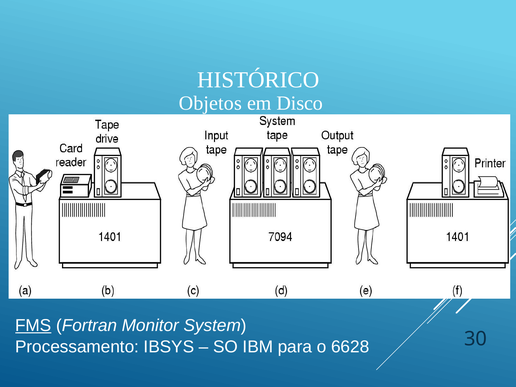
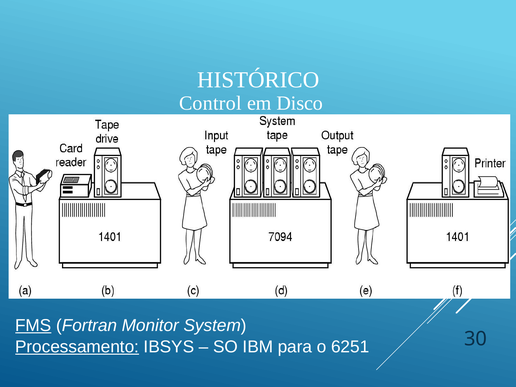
Objetos: Objetos -> Control
Processamento underline: none -> present
6628: 6628 -> 6251
